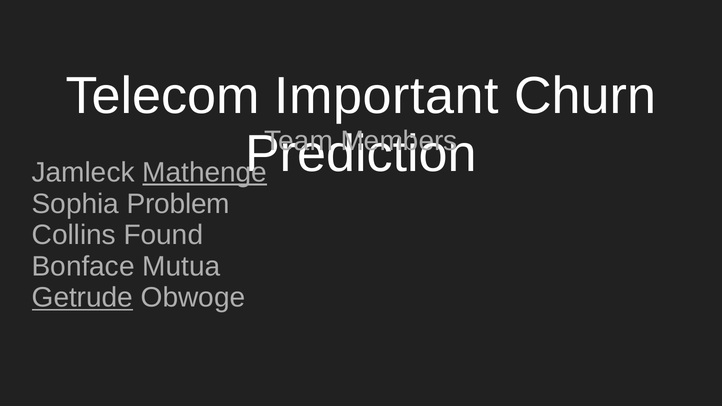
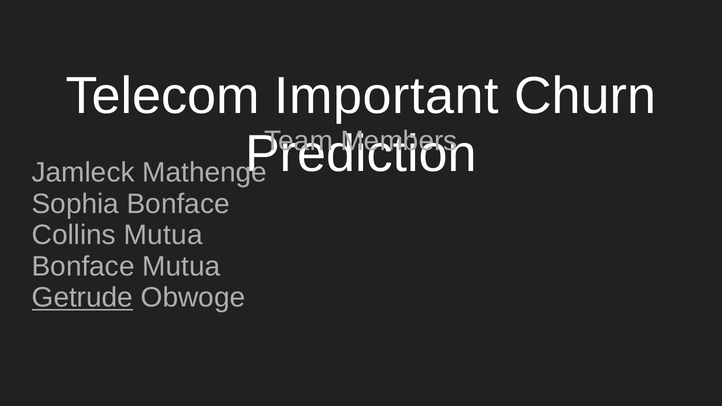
Mathenge underline: present -> none
Sophia Problem: Problem -> Bonface
Collins Found: Found -> Mutua
